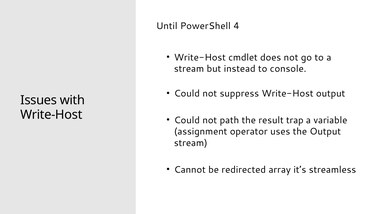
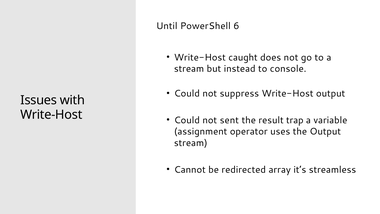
4: 4 -> 6
cmdlet: cmdlet -> caught
path: path -> sent
